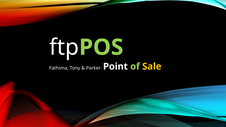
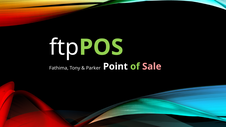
Sale colour: yellow -> pink
